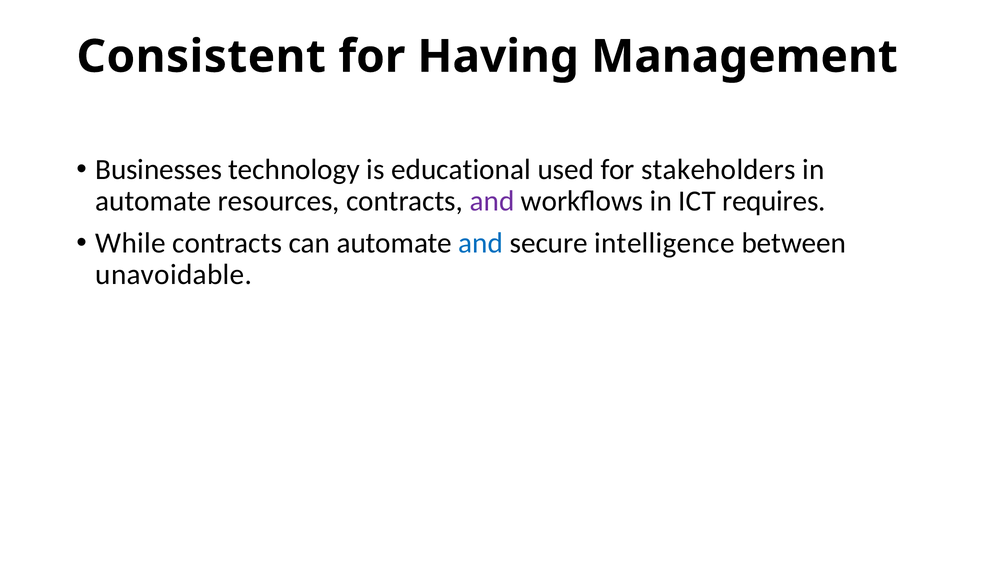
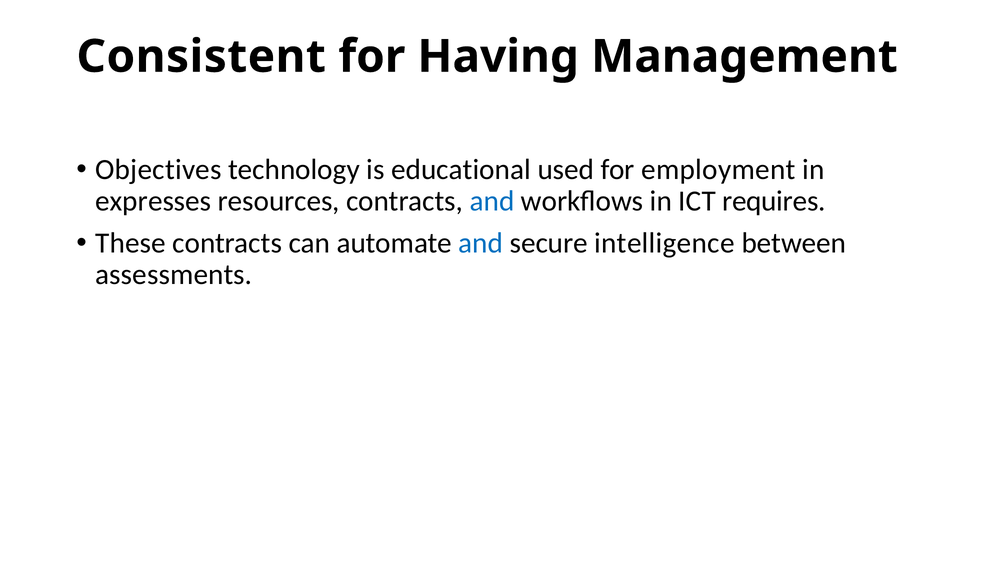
Businesses: Businesses -> Objectives
stakeholders: stakeholders -> employment
automate at (153, 201): automate -> expresses
and at (492, 201) colour: purple -> blue
While: While -> These
unavoidable: unavoidable -> assessments
